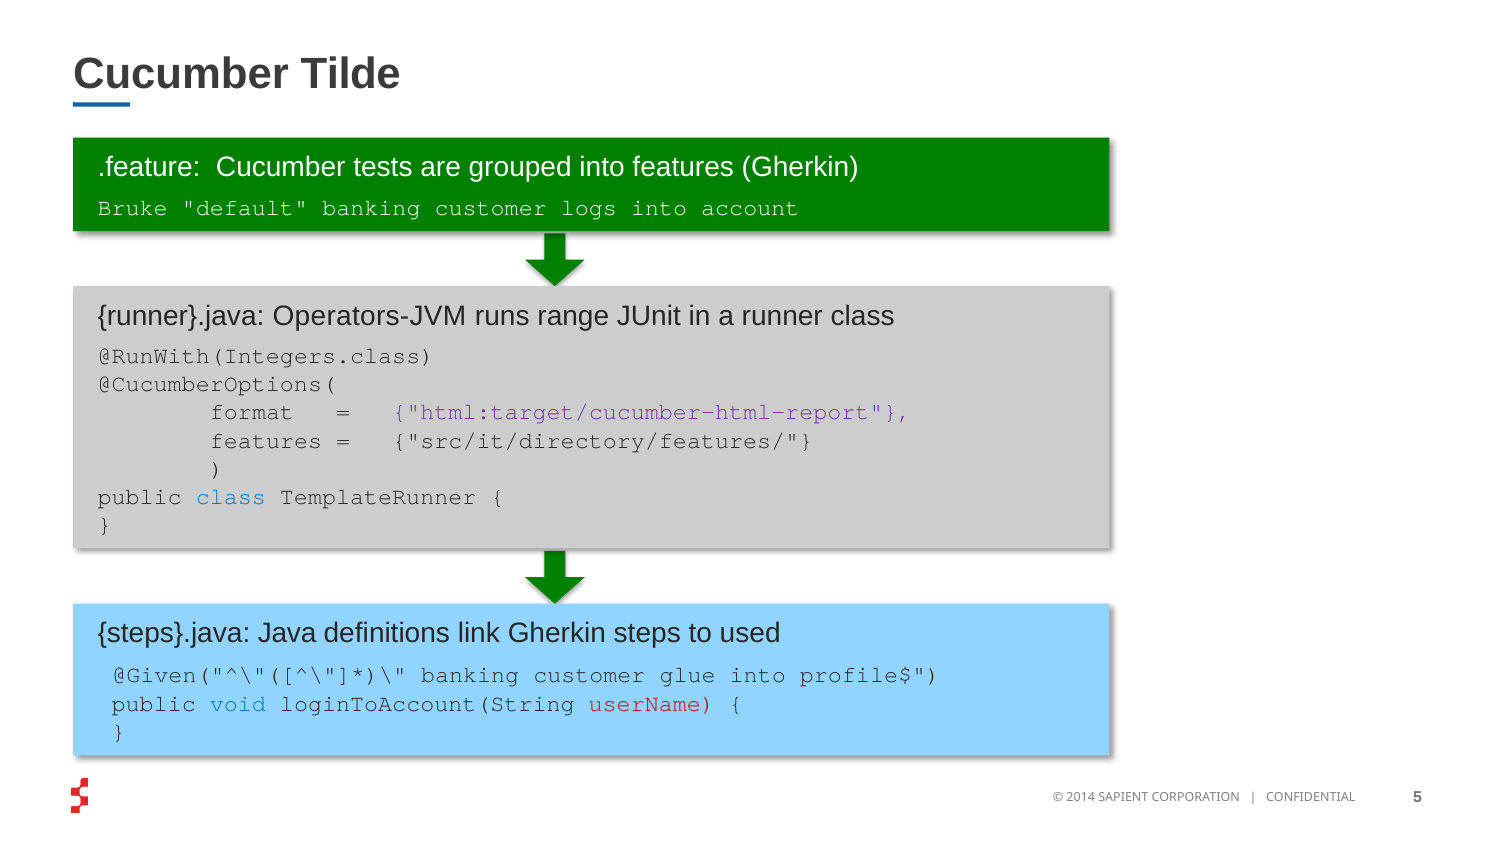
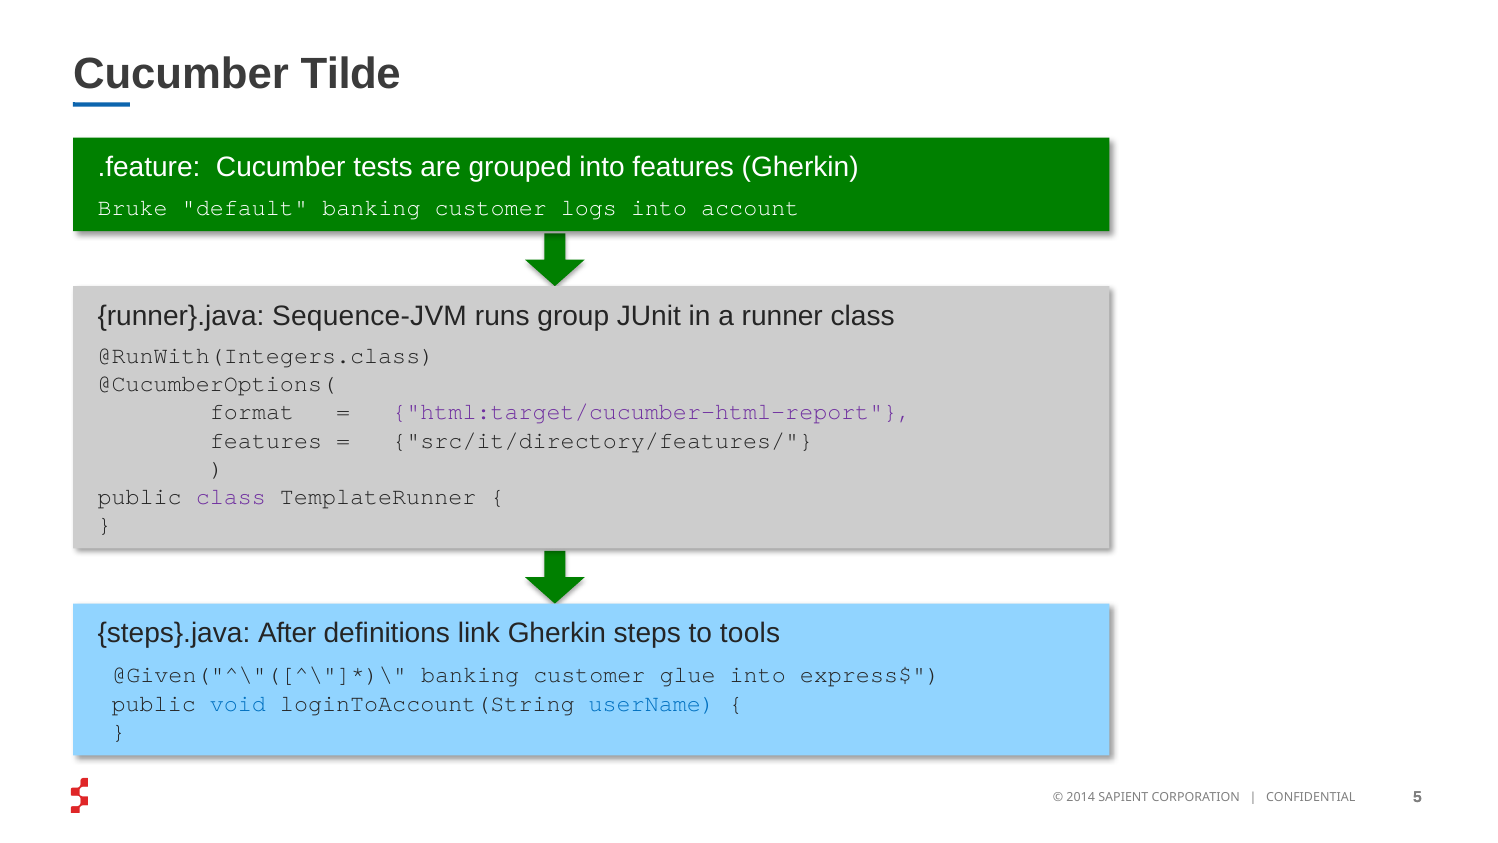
Operators-JVM: Operators-JVM -> Sequence-JVM
range: range -> group
class at (231, 496) colour: blue -> purple
Java: Java -> After
used: used -> tools
profile$: profile$ -> express$
userName colour: red -> blue
